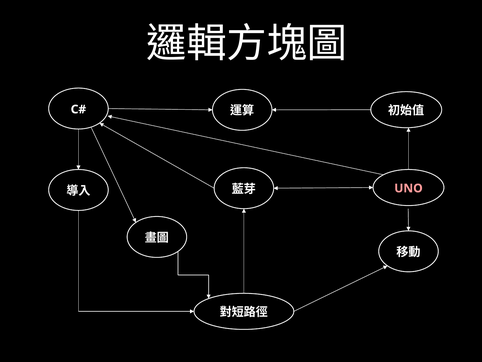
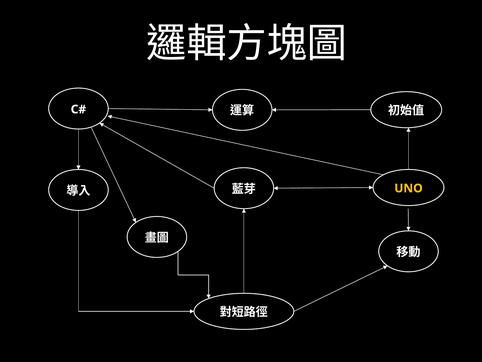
UNO colour: pink -> yellow
